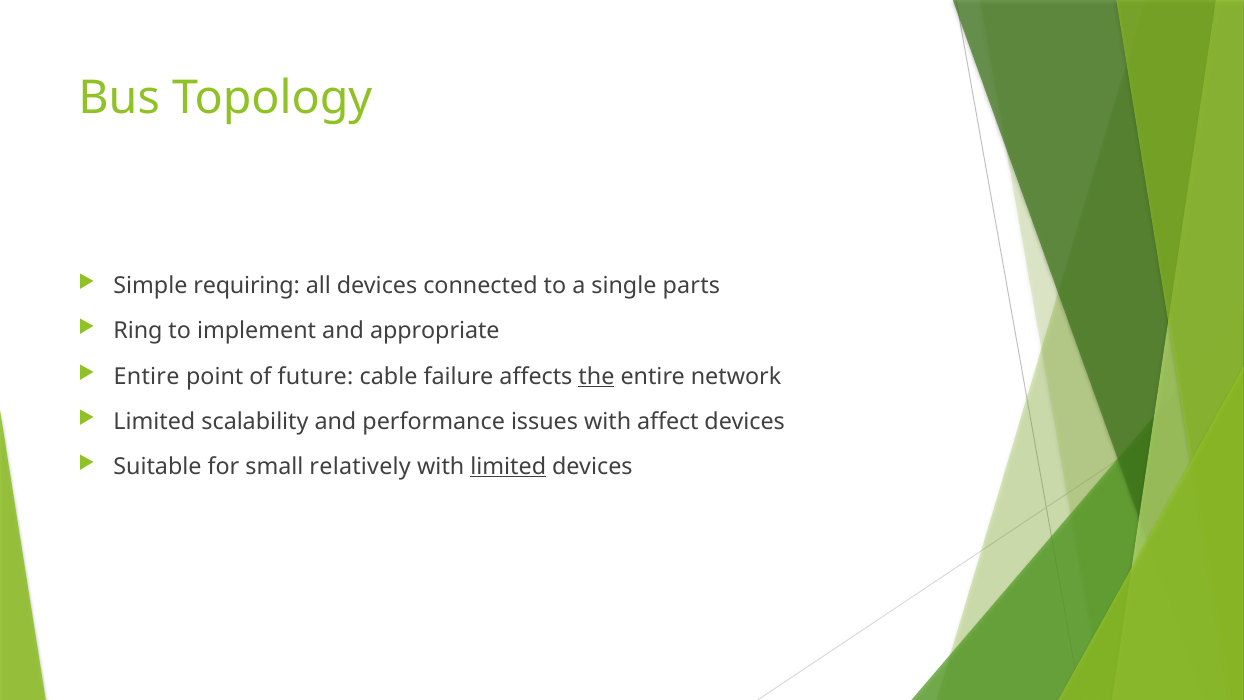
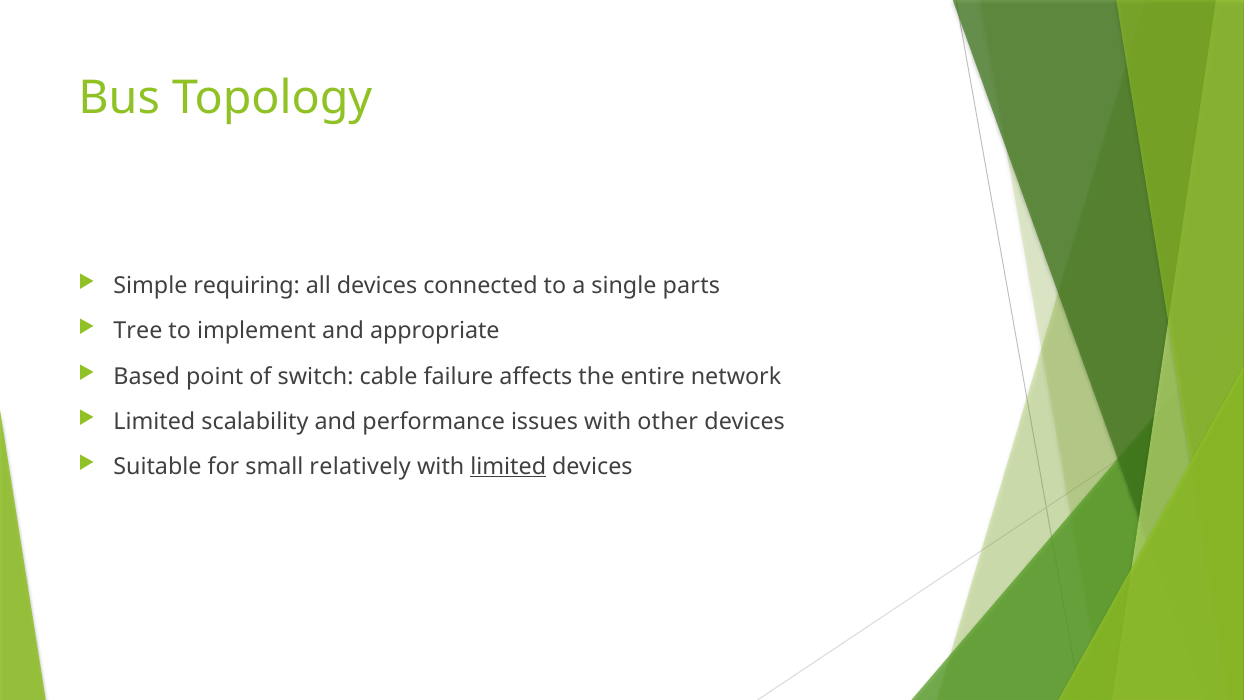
Ring: Ring -> Tree
Entire at (147, 376): Entire -> Based
future: future -> switch
the underline: present -> none
affect: affect -> other
